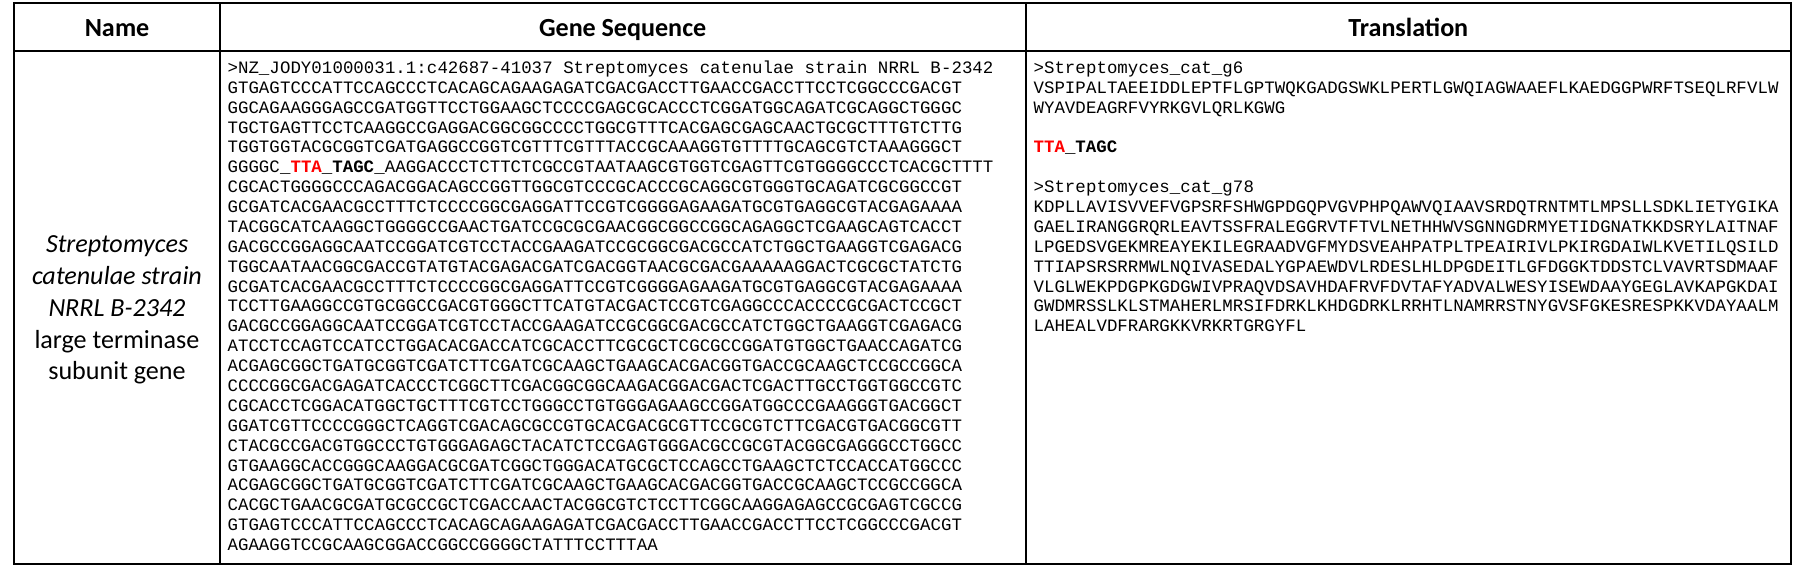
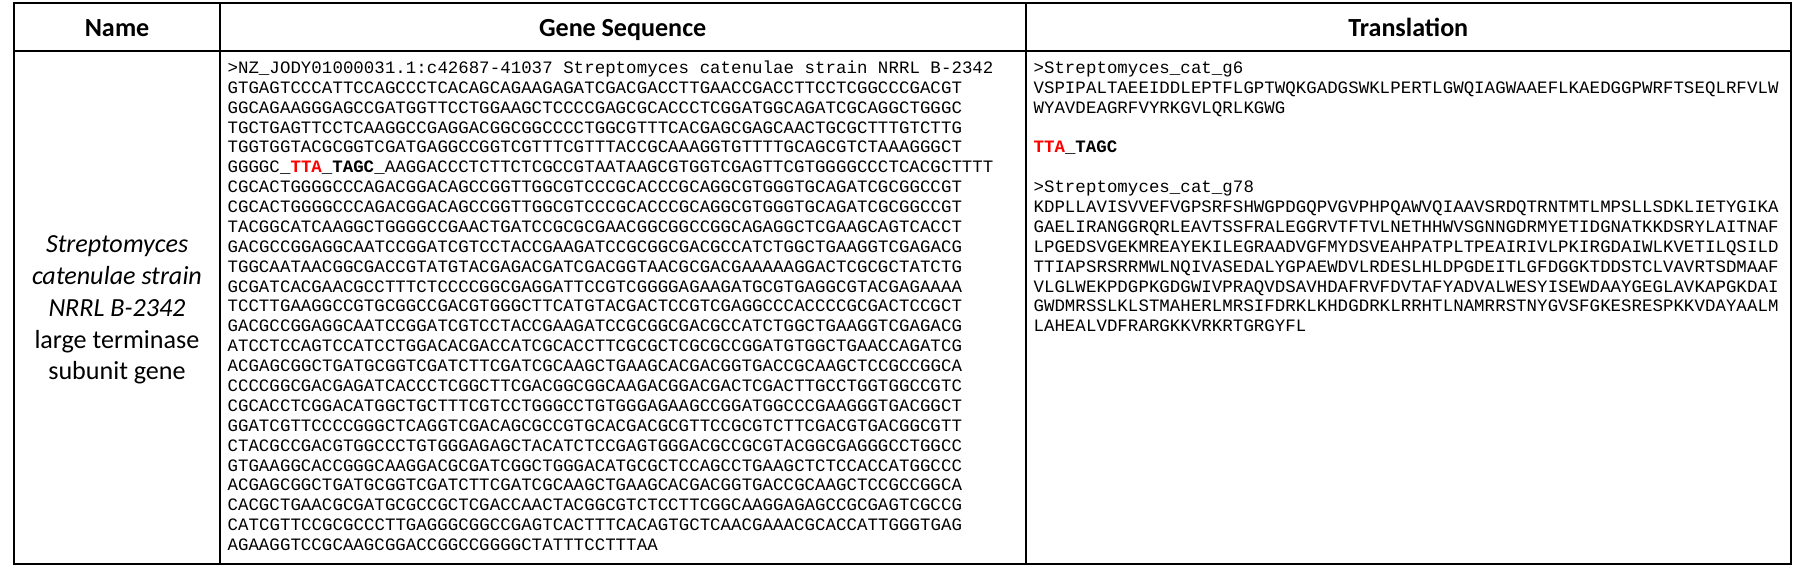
GCGATCACGAACGCCTTTCTCCCCGGCGAGGATTCCGTCGGGGAGAAGATGCGTGAGGCGTACGAGAAAA at (595, 207): GCGATCACGAACGCCTTTCTCCCCGGCGAGGATTCCGTCGGGGAGAAGATGCGTGAGGCGTACGAGAAAA -> CGCACTGGGGCCCAGACGGACAGCCGGTTGGCGTCCCGCACCCGCAGGCGTGGGTGCAGATCGCGGCCGT
GTGAGTCCCATTCCAGCCCTCACAGCAGAAGAGATCGACGACCTTGAACCGACCTTCCTCGGCCCGACGT at (595, 525): GTGAGTCCCATTCCAGCCCTCACAGCAGAAGAGATCGACGACCTTGAACCGACCTTCCTCGGCCCGACGT -> CATCGTTCCGCGCCCTTGAGGGCGGCCGAGTCACTTTCACAGTGCTCAACGAAACGCACCATTGGGTGAG
